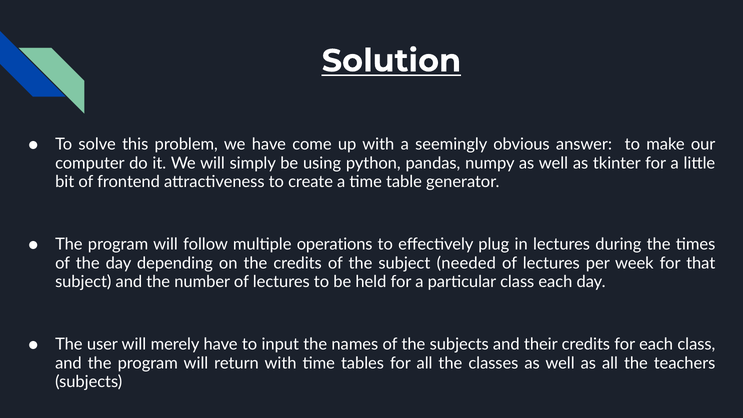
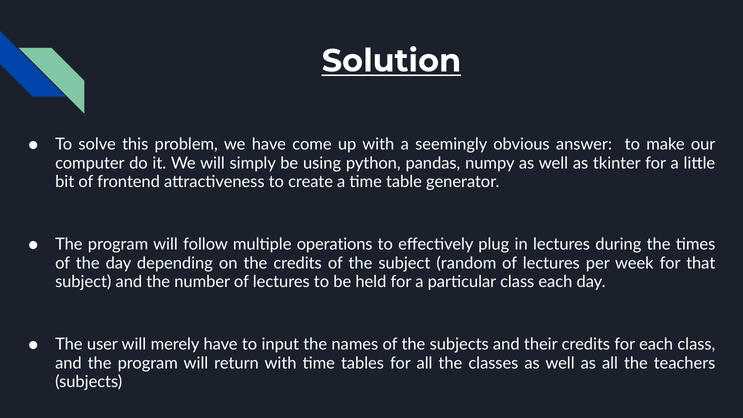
needed: needed -> random
